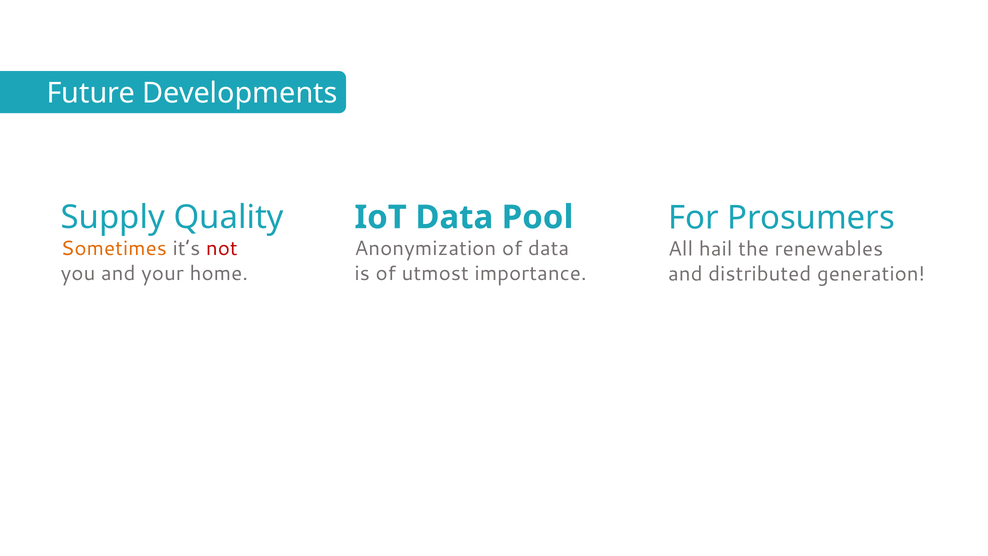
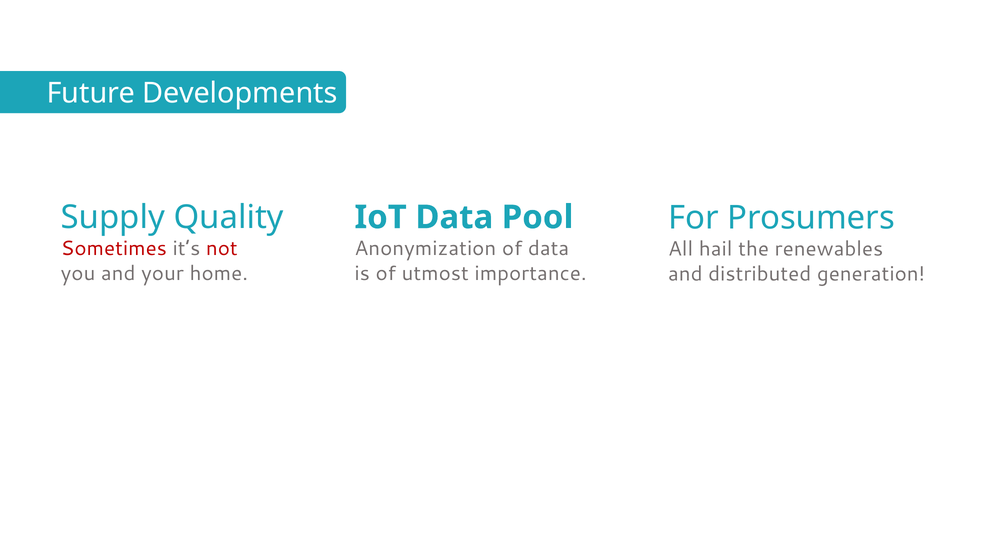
Sometimes colour: orange -> red
